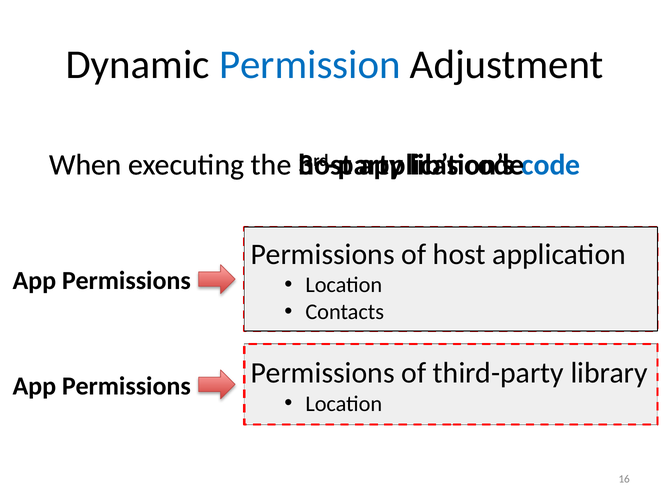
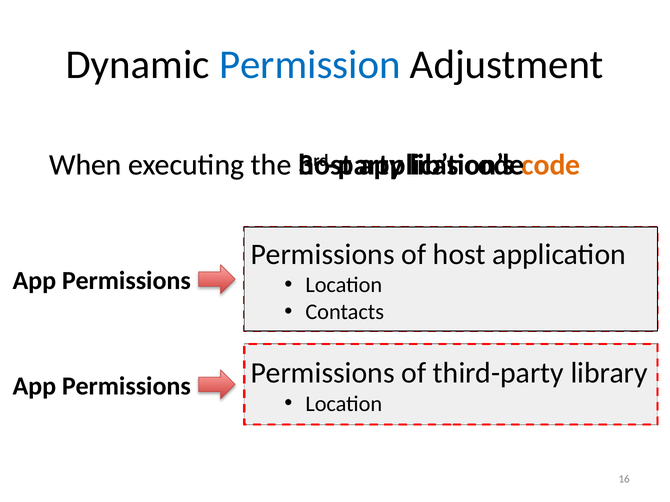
code at (551, 165) colour: blue -> orange
